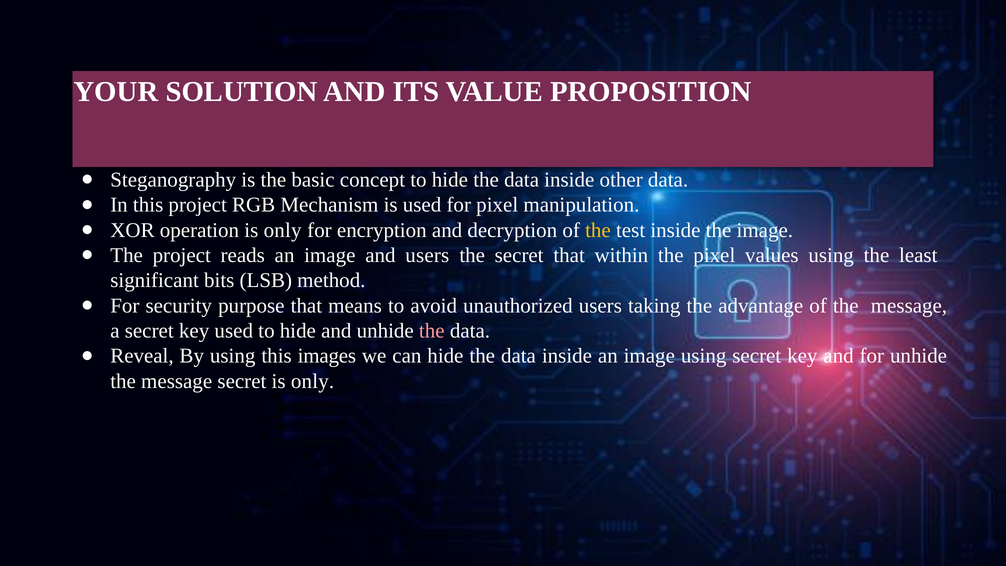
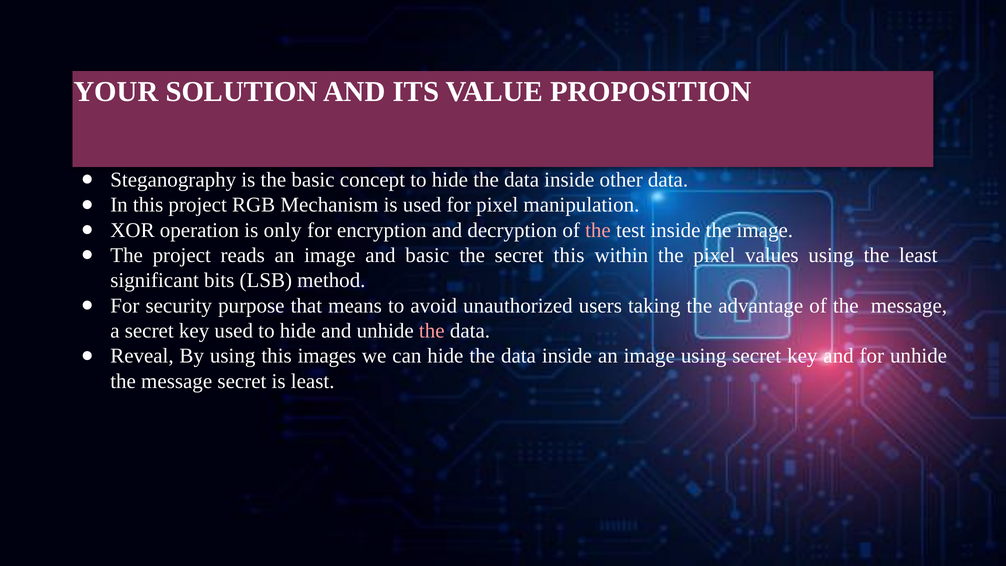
the at (598, 230) colour: yellow -> pink
and users: users -> basic
secret that: that -> this
secret is only: only -> least
